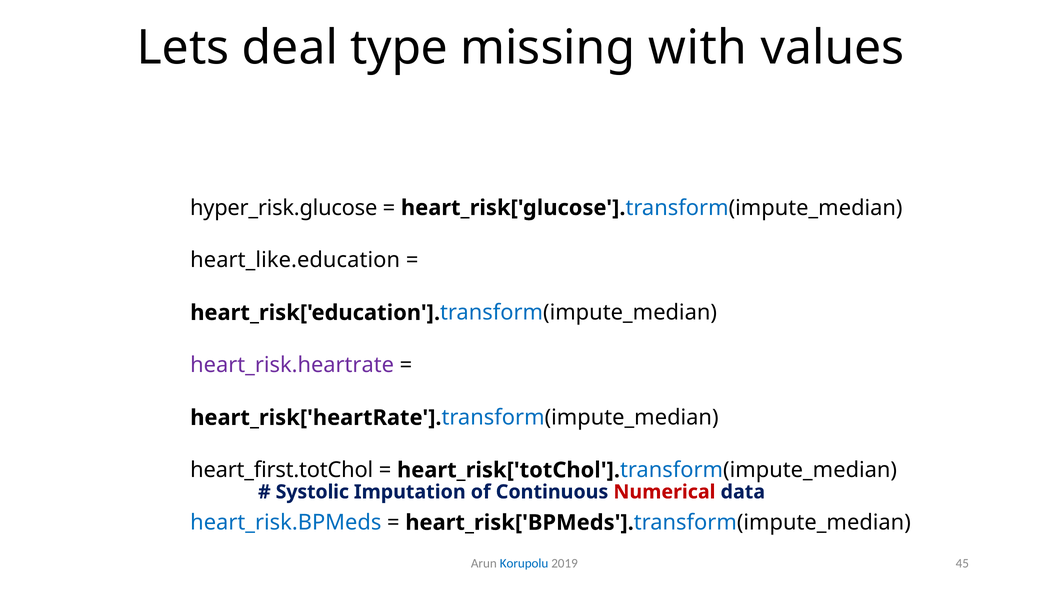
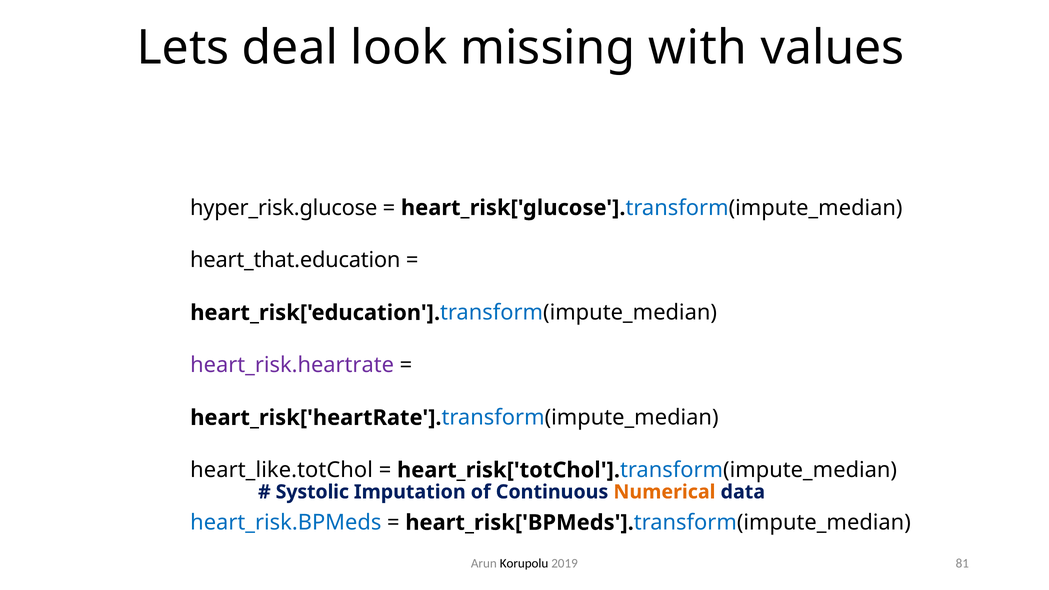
type: type -> look
heart_like.education: heart_like.education -> heart_that.education
heart_first.totChol: heart_first.totChol -> heart_like.totChol
Numerical colour: red -> orange
Korupolu colour: blue -> black
45: 45 -> 81
